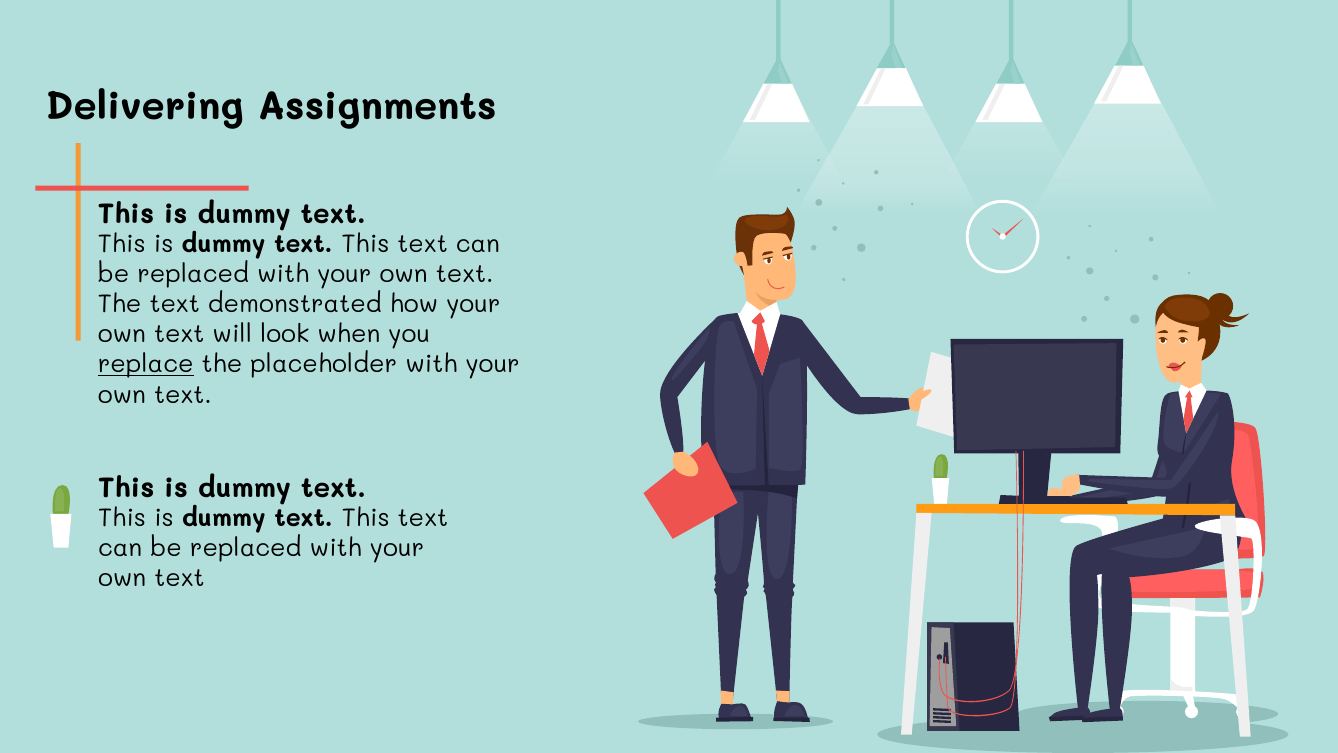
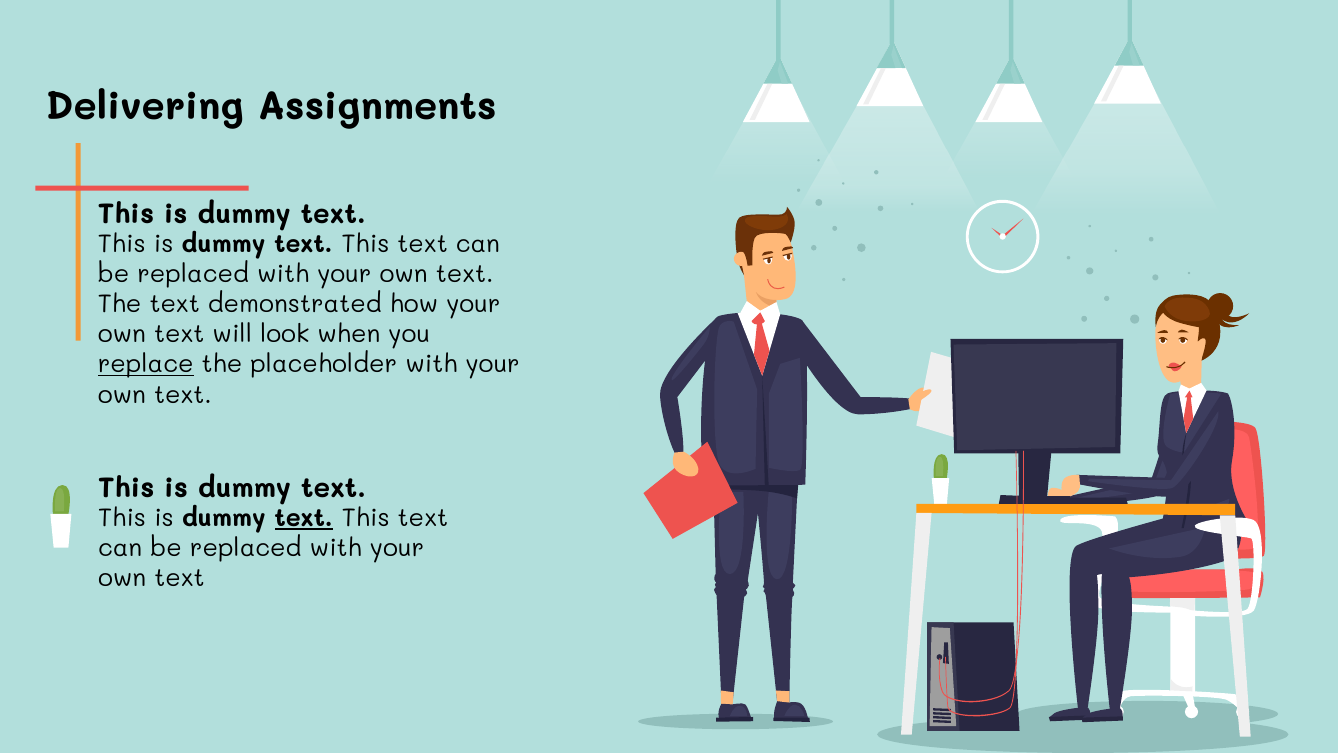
text at (304, 518) underline: none -> present
